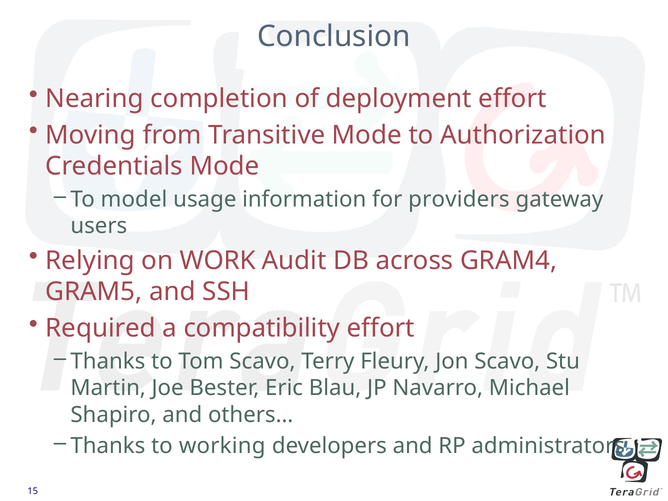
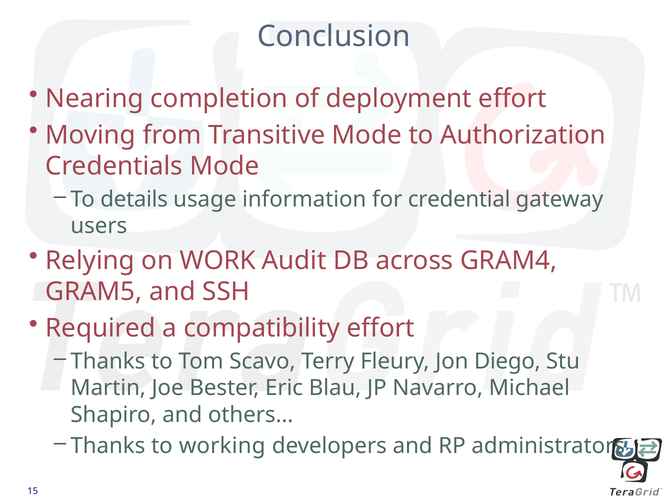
model: model -> details
providers: providers -> credential
Jon Scavo: Scavo -> Diego
